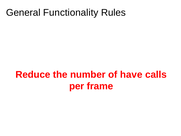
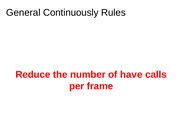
Functionality: Functionality -> Continuously
